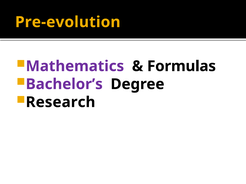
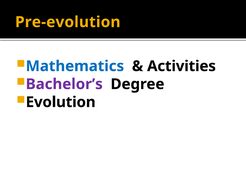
Mathematics colour: purple -> blue
Formulas: Formulas -> Activities
Research: Research -> Evolution
